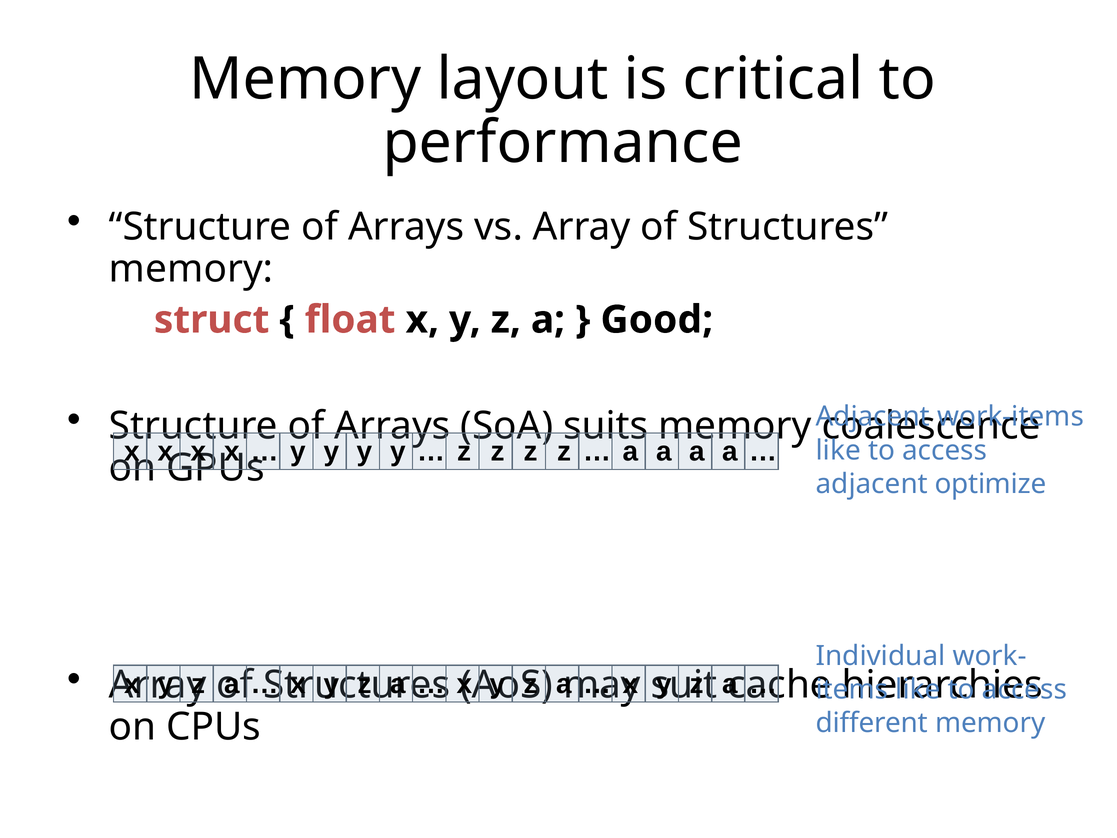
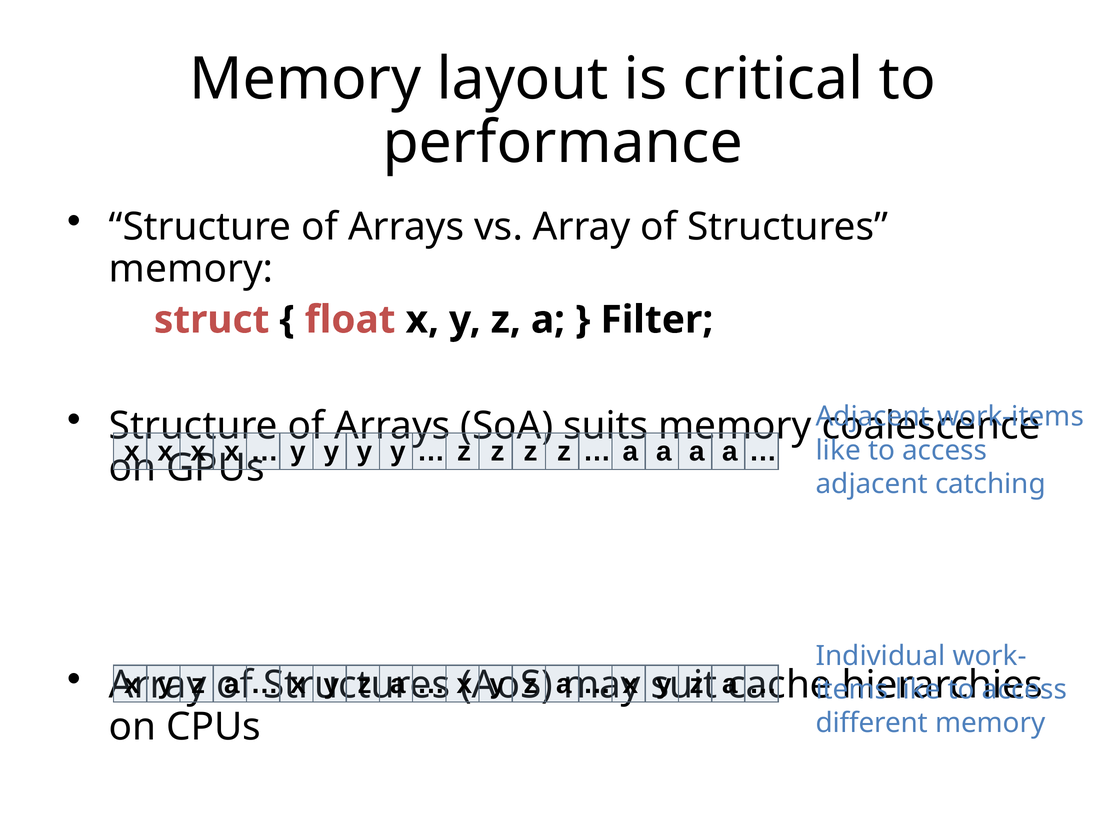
Good: Good -> Filter
optimize: optimize -> catching
